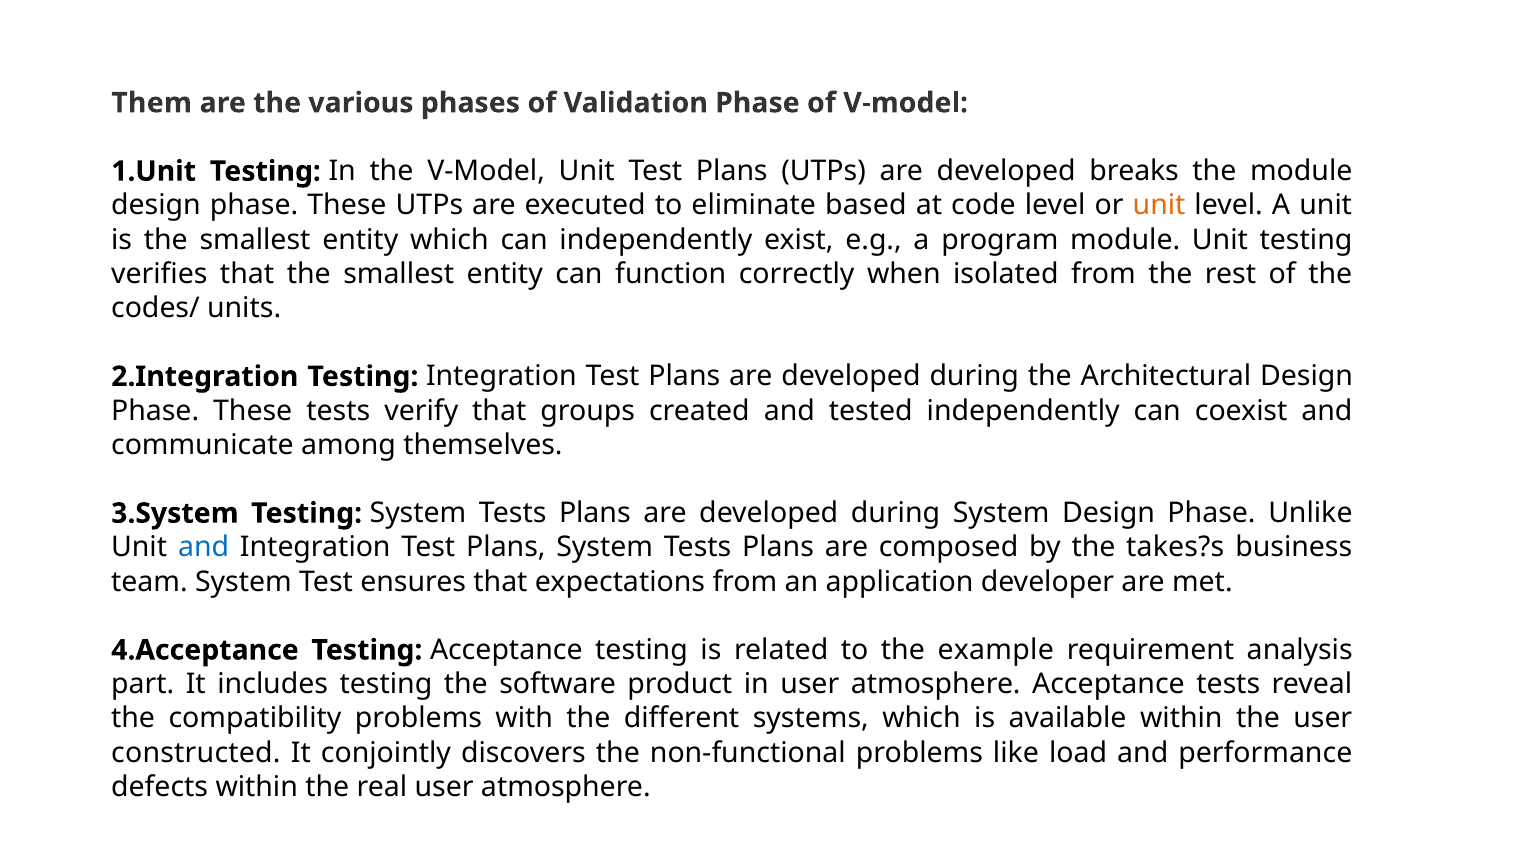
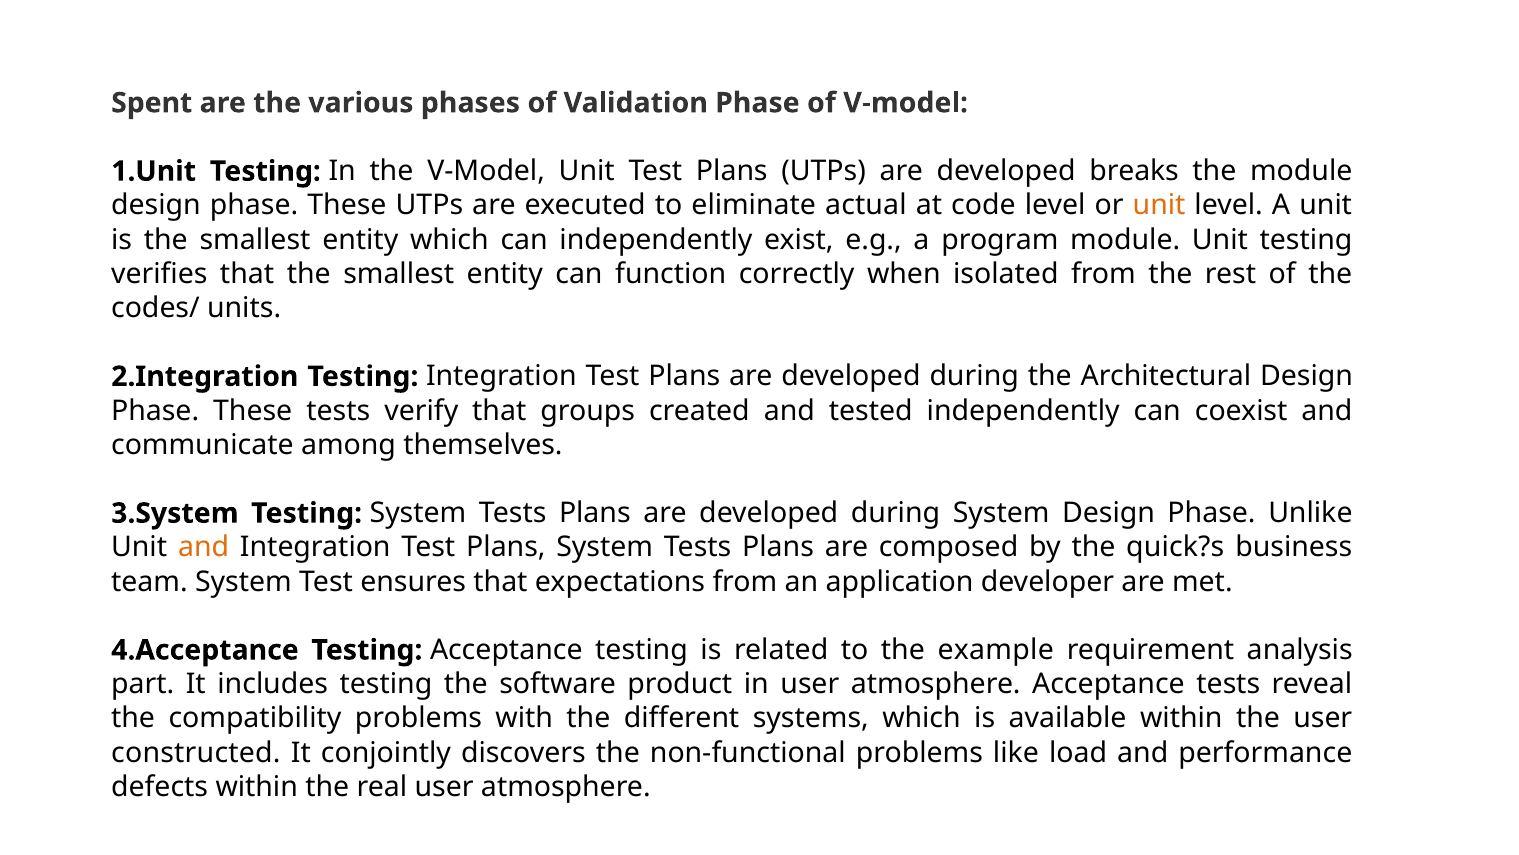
Them: Them -> Spent
based: based -> actual
and at (204, 547) colour: blue -> orange
takes?s: takes?s -> quick?s
